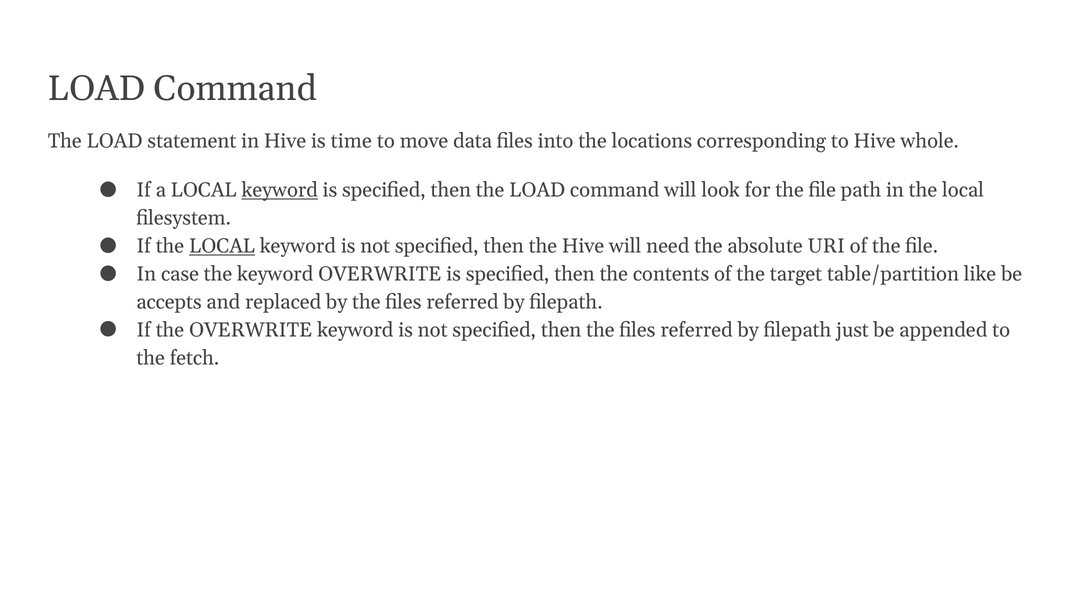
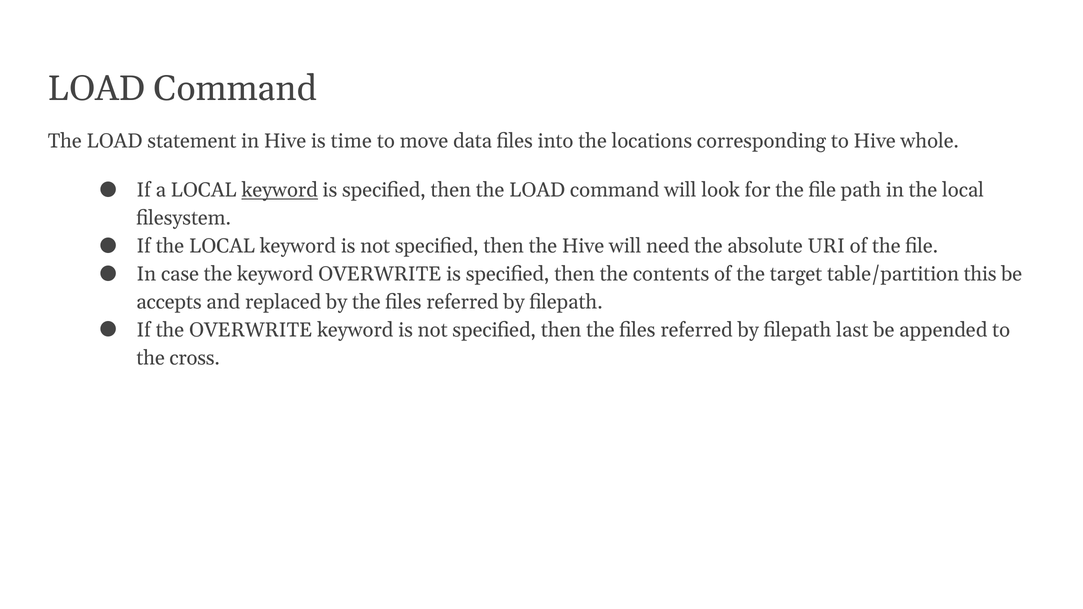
LOCAL at (222, 246) underline: present -> none
like: like -> this
just: just -> last
fetch: fetch -> cross
